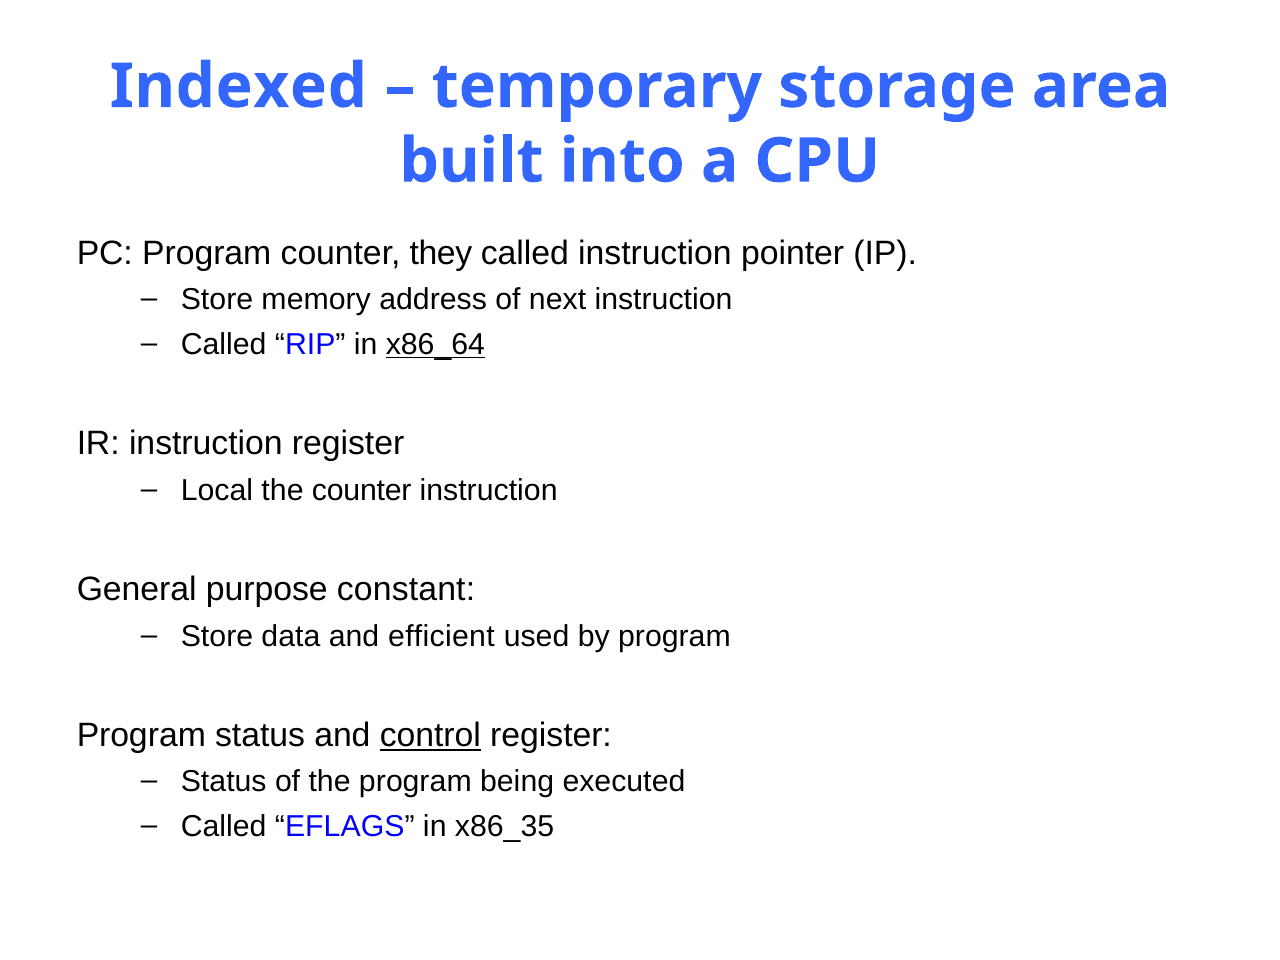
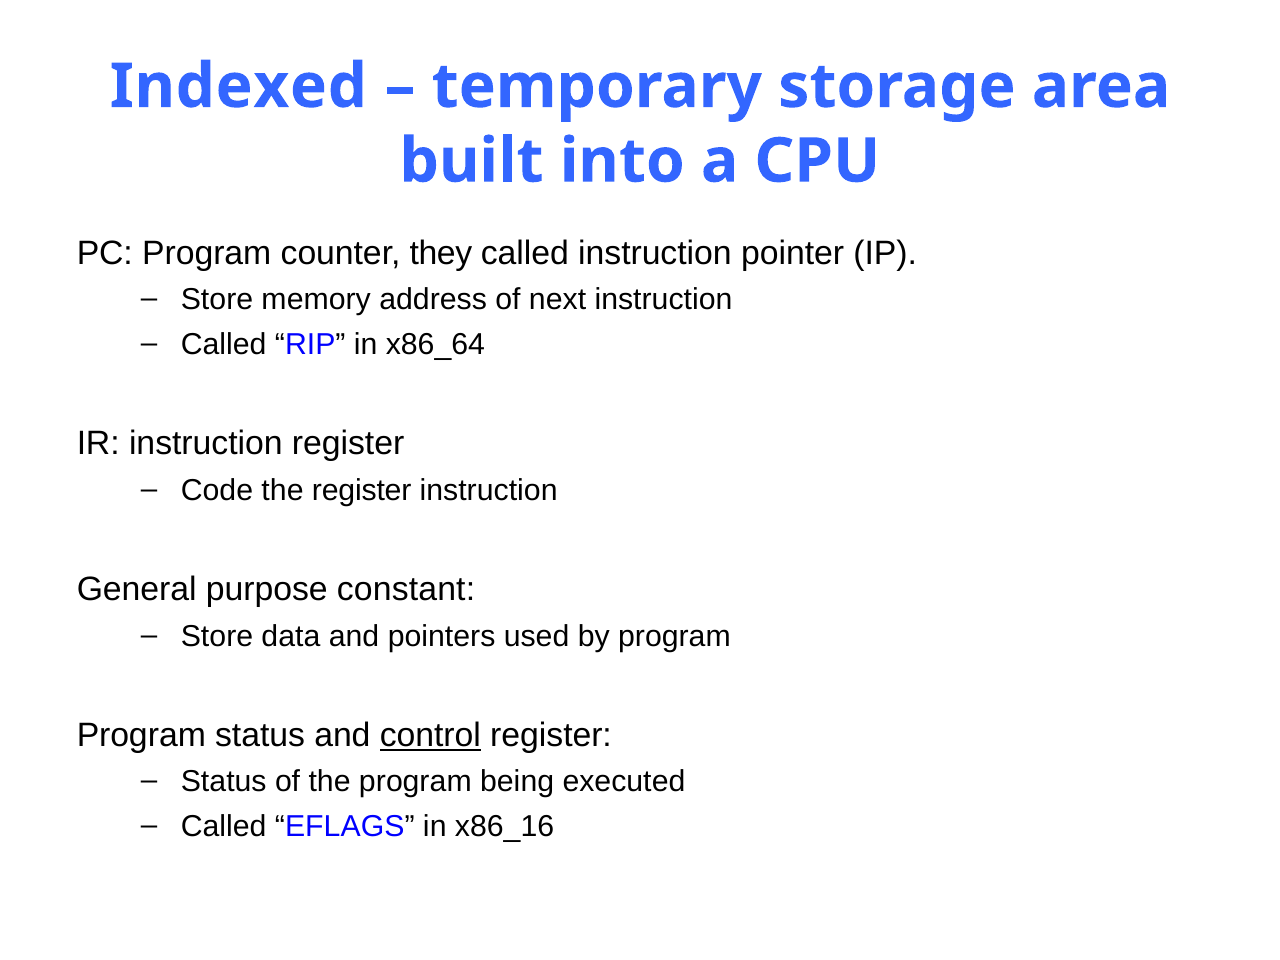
x86_64 underline: present -> none
Local: Local -> Code
the counter: counter -> register
efficient: efficient -> pointers
x86_35: x86_35 -> x86_16
